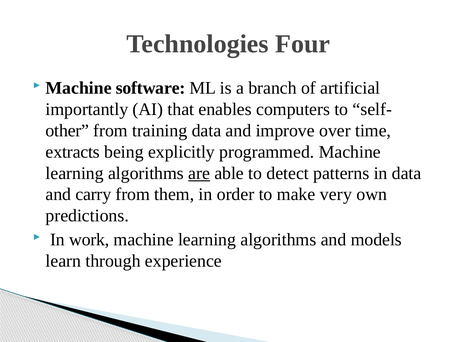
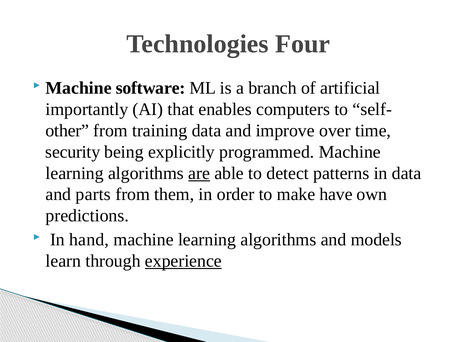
extracts: extracts -> security
carry: carry -> parts
very: very -> have
work: work -> hand
experience underline: none -> present
